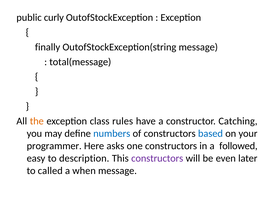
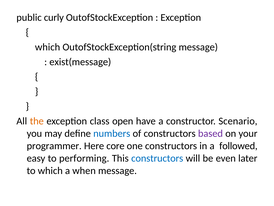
finally at (48, 47): finally -> which
total(message: total(message -> exist(message
rules: rules -> open
Catching: Catching -> Scenario
based colour: blue -> purple
asks: asks -> core
description: description -> performing
constructors at (157, 158) colour: purple -> blue
to called: called -> which
